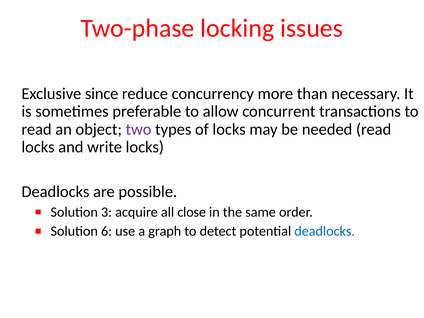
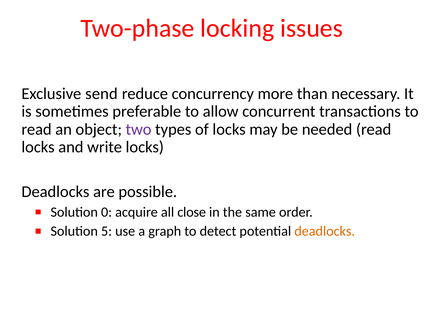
since: since -> send
3: 3 -> 0
6: 6 -> 5
deadlocks at (325, 231) colour: blue -> orange
